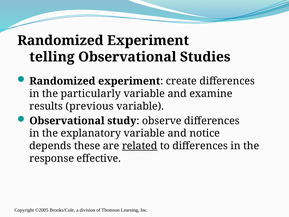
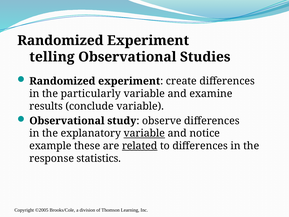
previous: previous -> conclude
variable at (144, 133) underline: none -> present
depends: depends -> example
effective: effective -> statistics
